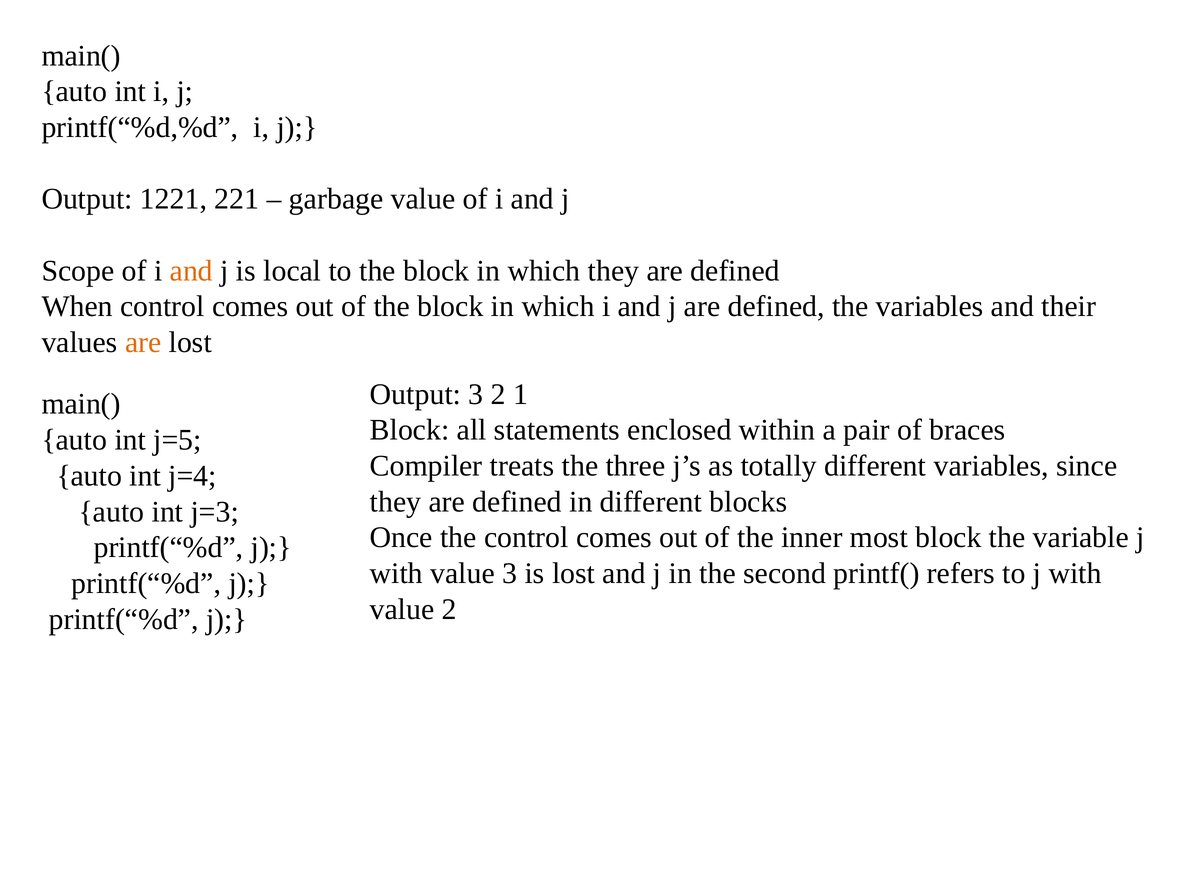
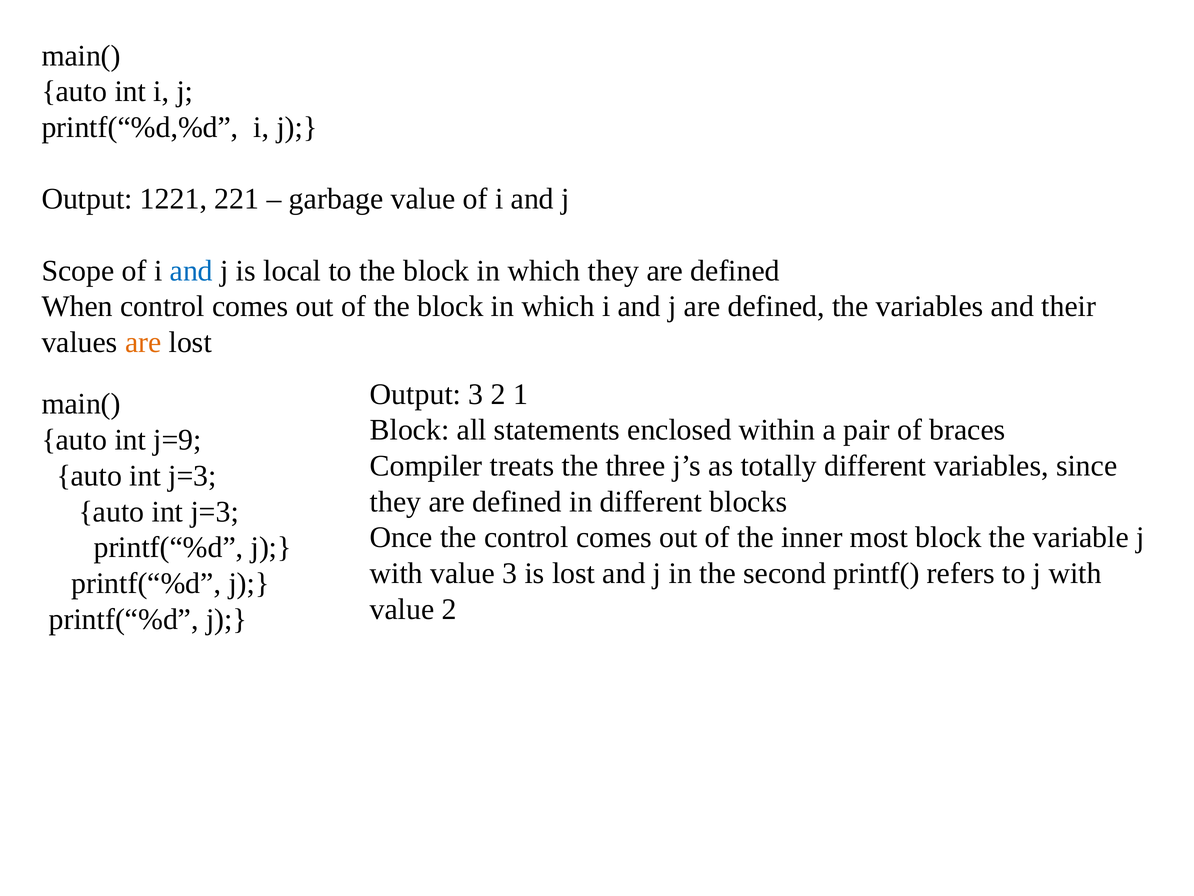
and at (191, 271) colour: orange -> blue
j=5: j=5 -> j=9
j=4 at (192, 476): j=4 -> j=3
